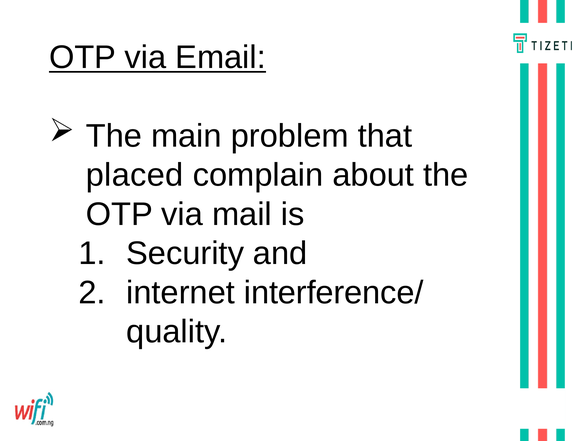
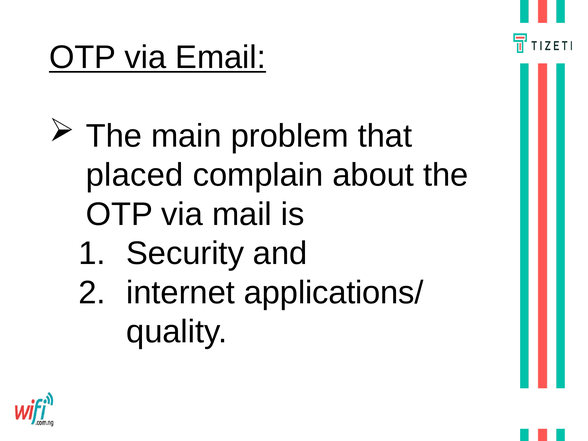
interference/: interference/ -> applications/
